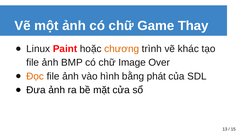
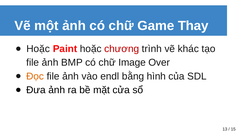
Linux at (38, 49): Linux -> Hoặc
chương colour: orange -> red
hình: hình -> endl
phát: phát -> hình
